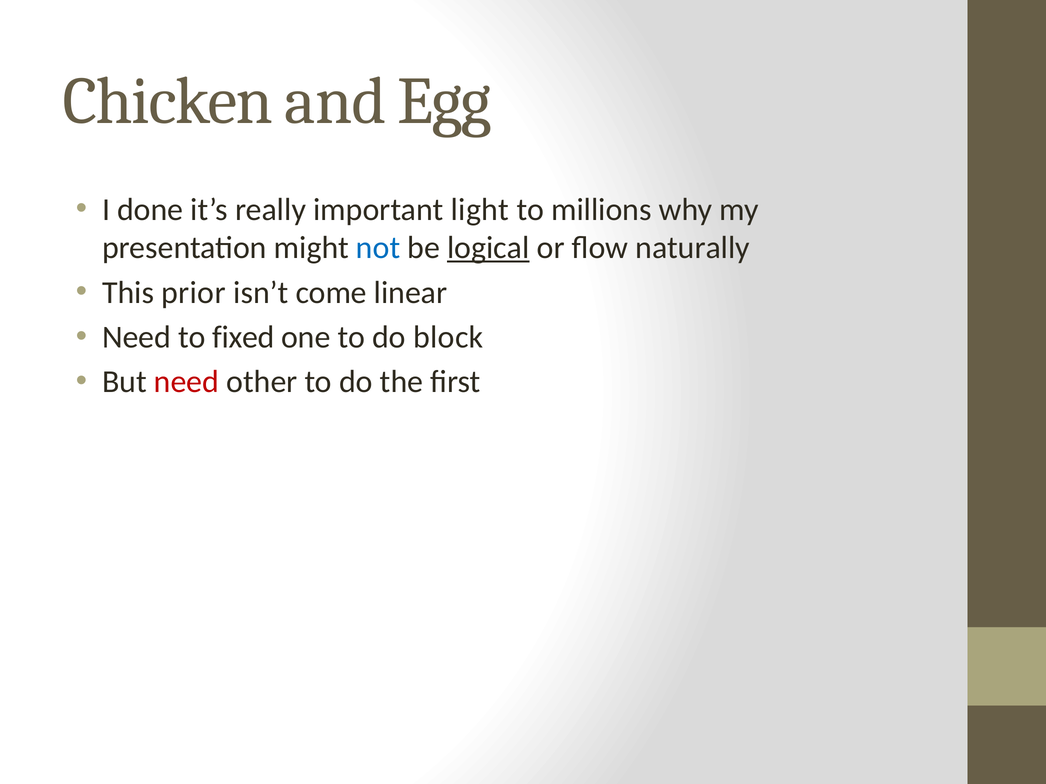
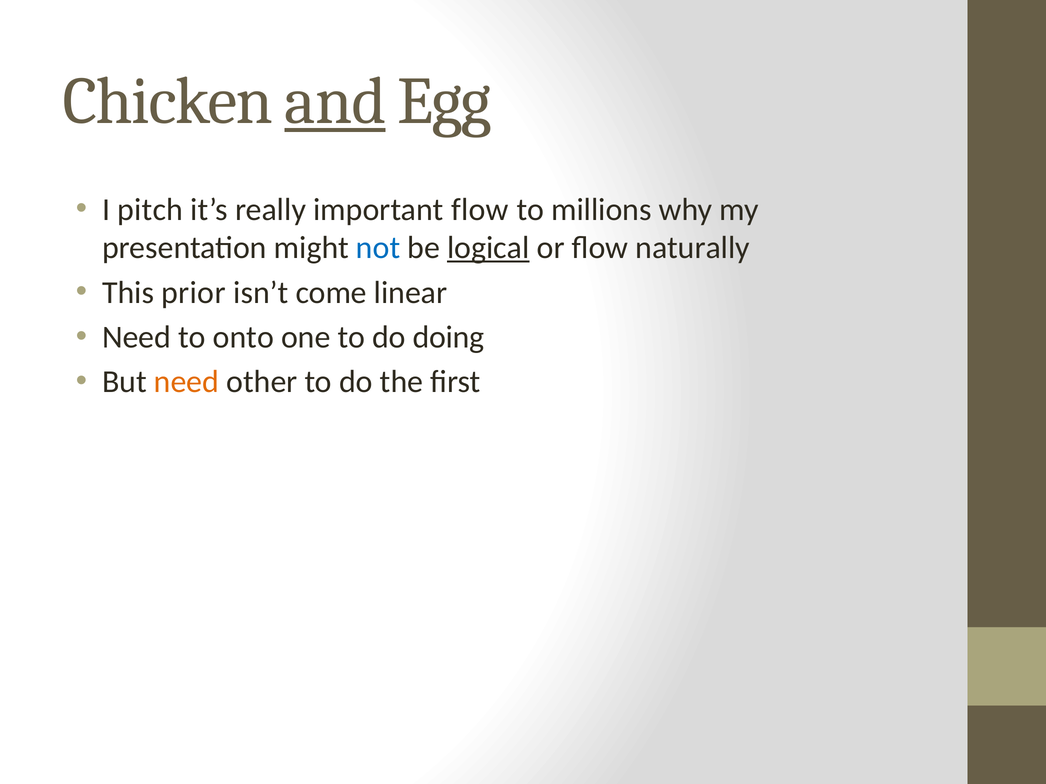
and underline: none -> present
done: done -> pitch
important light: light -> flow
fixed: fixed -> onto
block: block -> doing
need at (187, 382) colour: red -> orange
